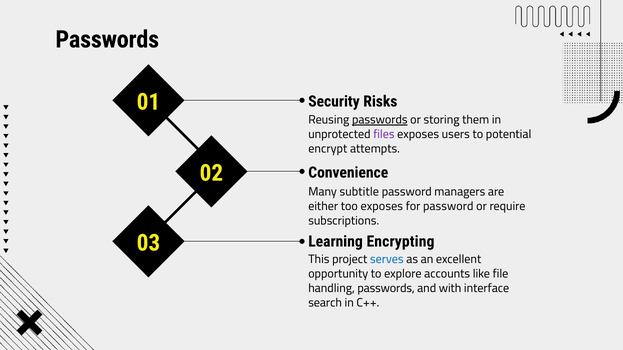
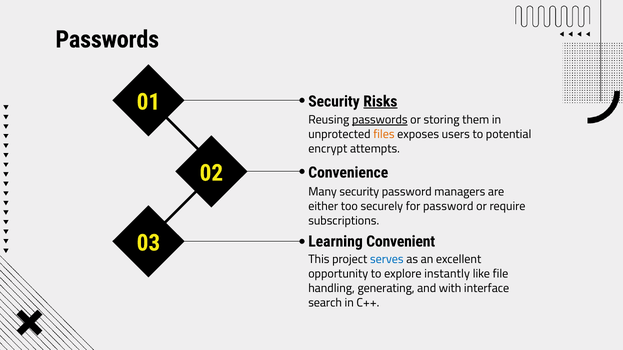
Risks underline: none -> present
files colour: purple -> orange
Many subtitle: subtitle -> security
too exposes: exposes -> securely
Encrypting: Encrypting -> Convenient
accounts: accounts -> instantly
handling passwords: passwords -> generating
